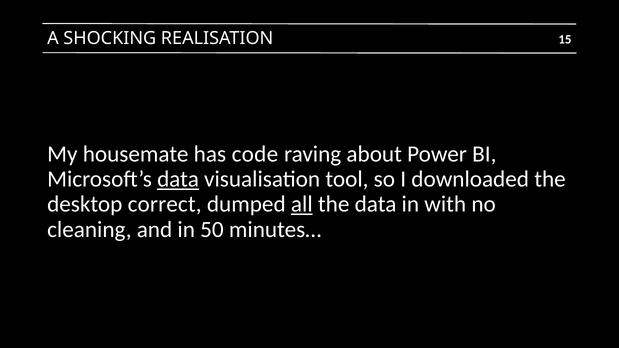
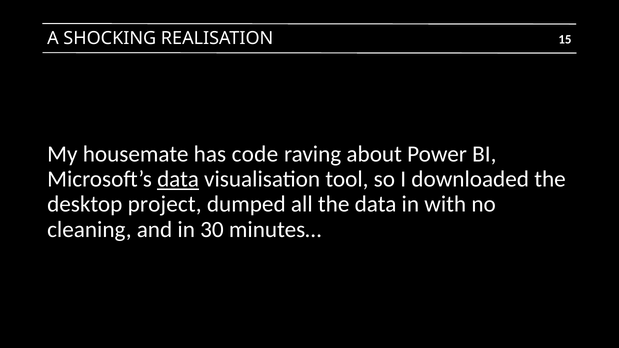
correct: correct -> project
all underline: present -> none
50: 50 -> 30
